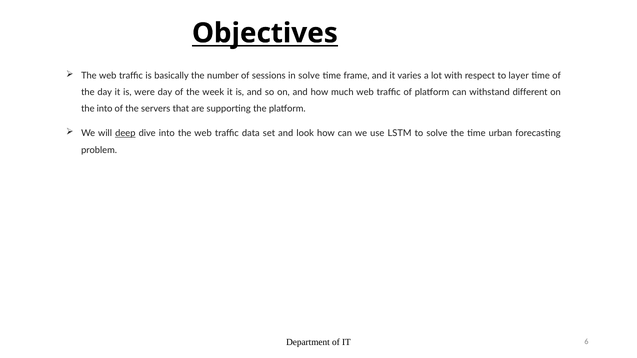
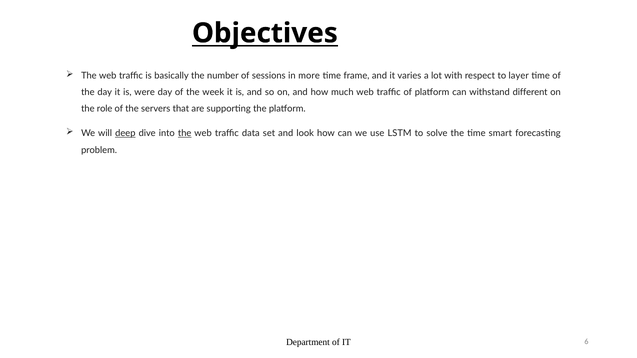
in solve: solve -> more
the into: into -> role
the at (185, 133) underline: none -> present
urban: urban -> smart
